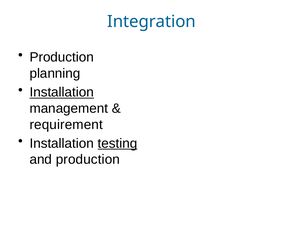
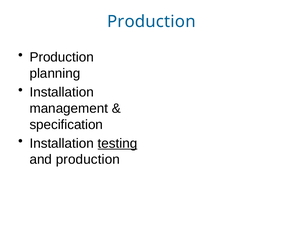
Integration at (152, 22): Integration -> Production
Installation at (62, 92) underline: present -> none
requirement: requirement -> specification
